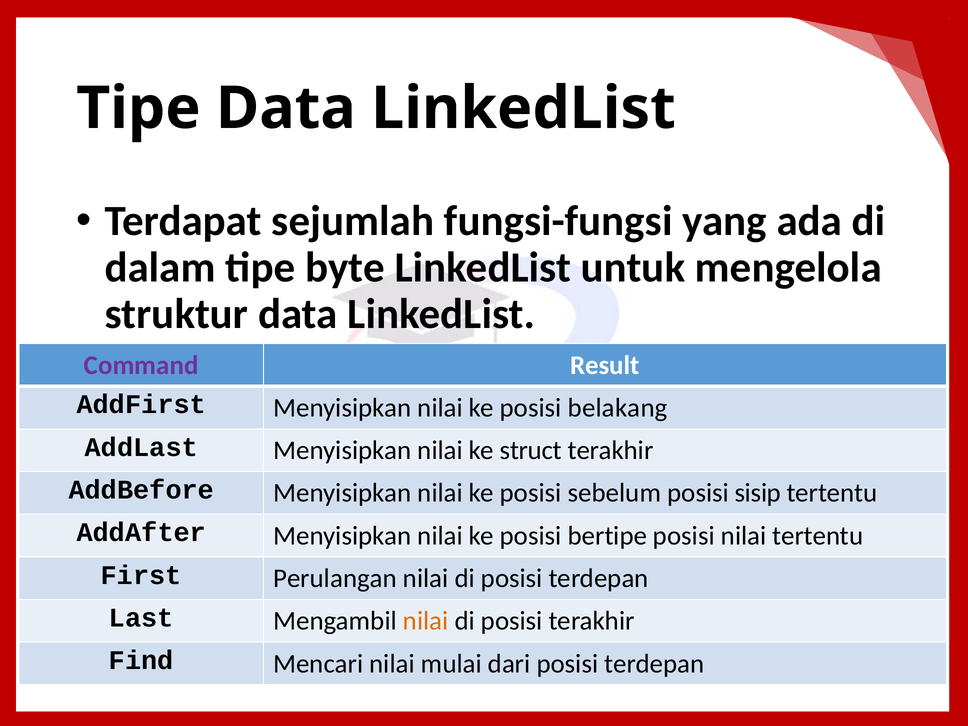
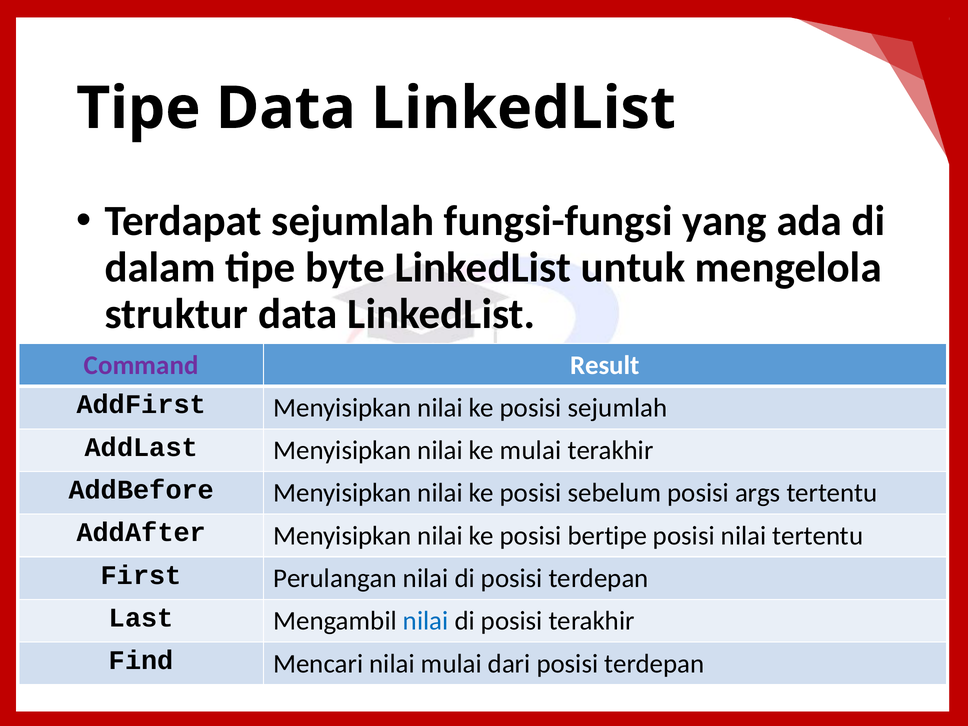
posisi belakang: belakang -> sejumlah
ke struct: struct -> mulai
sisip: sisip -> args
nilai at (426, 621) colour: orange -> blue
